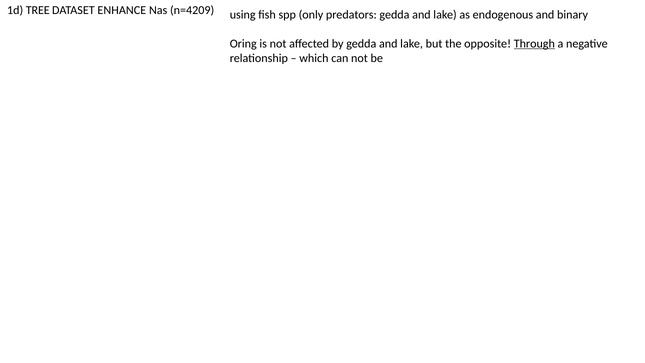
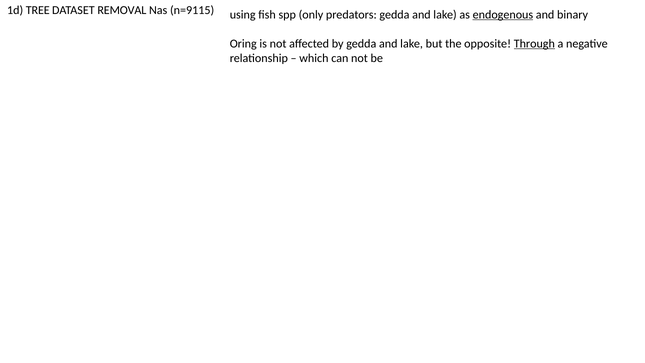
ENHANCE: ENHANCE -> REMOVAL
n=4209: n=4209 -> n=9115
endogenous underline: none -> present
